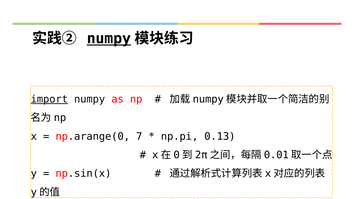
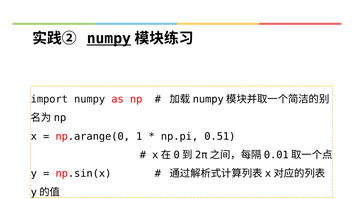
import underline: present -> none
7: 7 -> 1
0.13: 0.13 -> 0.51
